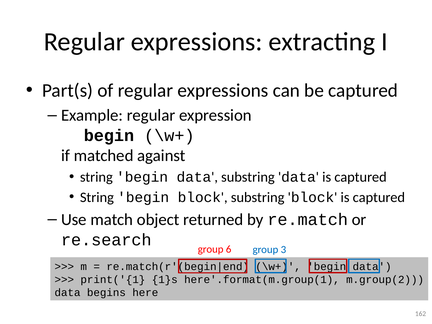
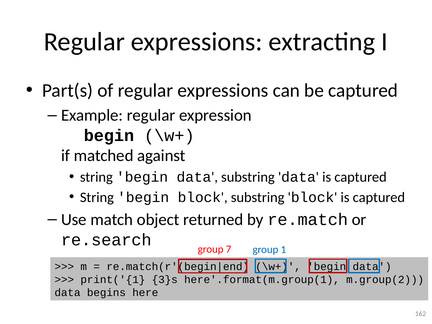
6: 6 -> 7
3: 3 -> 1
1}s: 1}s -> 3}s
